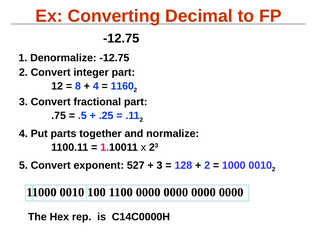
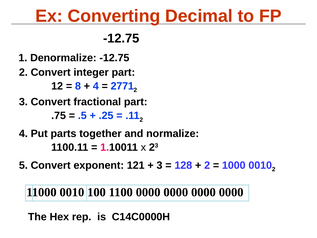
1160: 1160 -> 2771
527: 527 -> 121
